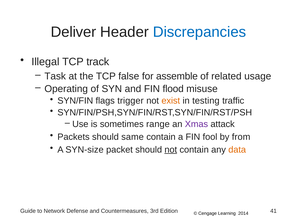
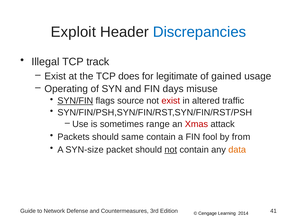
Deliver: Deliver -> Exploit
Task at (55, 76): Task -> Exist
false: false -> does
assemble: assemble -> legitimate
related: related -> gained
flood: flood -> days
SYN/FIN underline: none -> present
trigger: trigger -> source
exist at (171, 101) colour: orange -> red
testing: testing -> altered
Xmas colour: purple -> red
